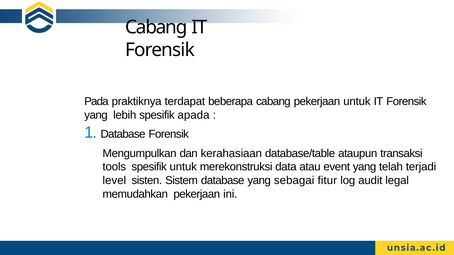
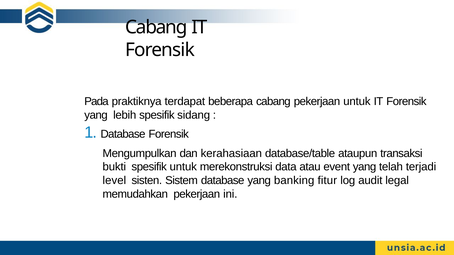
apada: apada -> sidang
tools: tools -> bukti
sebagai: sebagai -> banking
